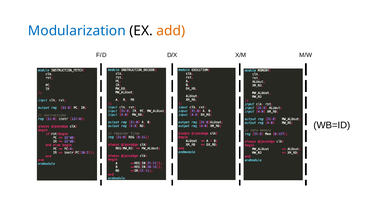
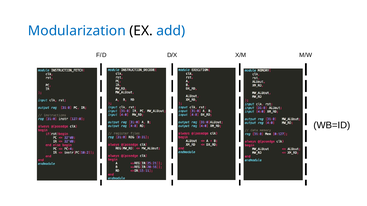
add colour: orange -> blue
